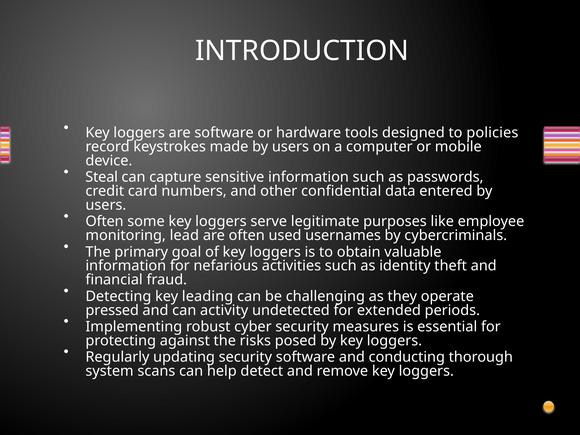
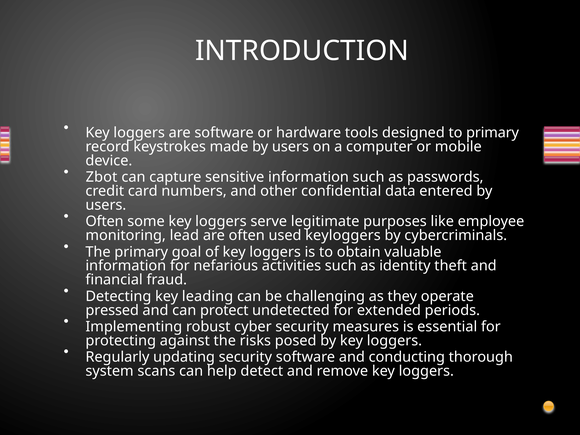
to policies: policies -> primary
Steal: Steal -> Zbot
usernames: usernames -> keyloggers
activity: activity -> protect
